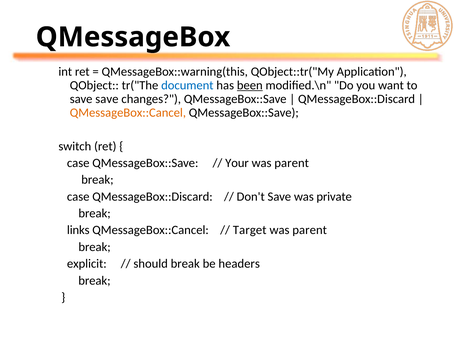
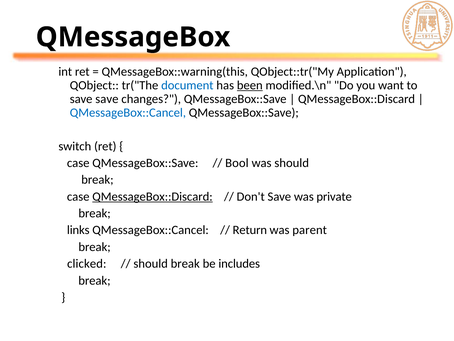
QMessageBox::Cancel at (128, 112) colour: orange -> blue
Your: Your -> Bool
parent at (292, 163): parent -> should
QMessageBox::Discard at (153, 196) underline: none -> present
Target: Target -> Return
explicit: explicit -> clicked
headers: headers -> includes
